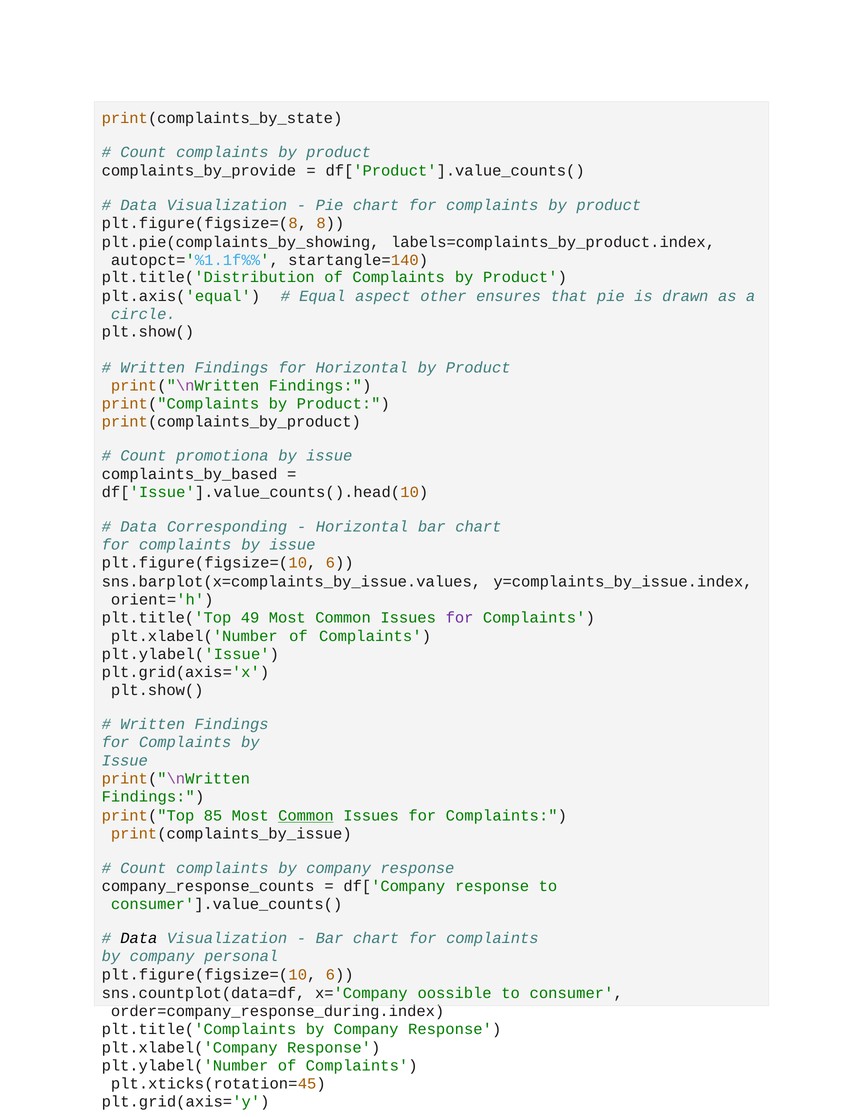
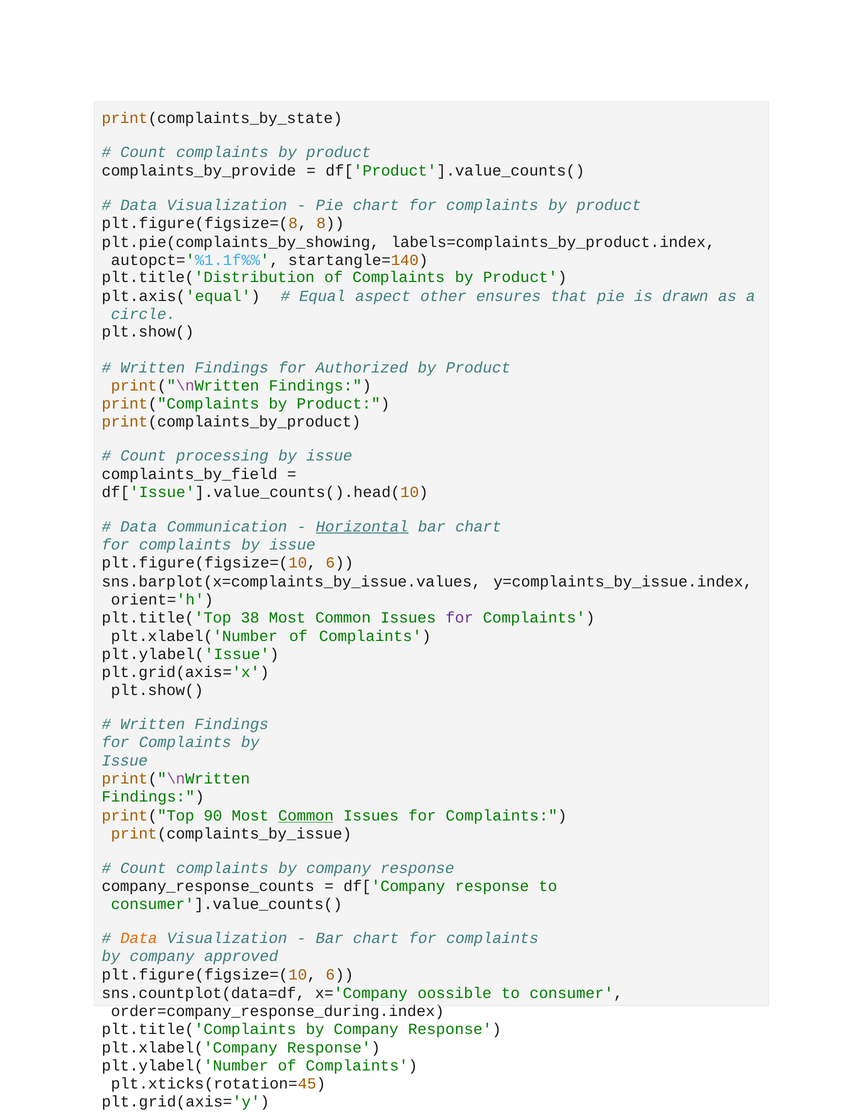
for Horizontal: Horizontal -> Authorized
promotiona: promotiona -> processing
complaints_by_based: complaints_by_based -> complaints_by_field
Corresponding: Corresponding -> Communication
Horizontal at (362, 526) underline: none -> present
49: 49 -> 38
85: 85 -> 90
Data at (139, 938) colour: black -> orange
personal: personal -> approved
